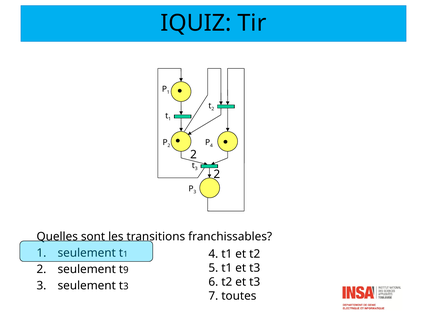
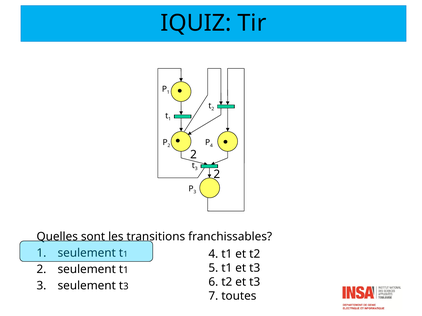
9 at (126, 271): 9 -> 1
